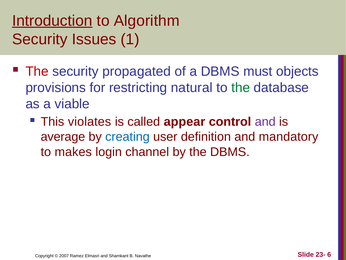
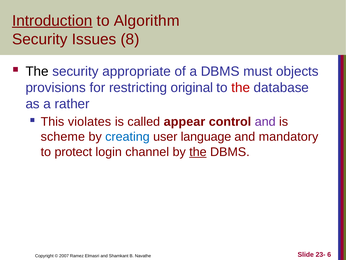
1: 1 -> 8
The at (37, 71) colour: red -> black
propagated: propagated -> appropriate
natural: natural -> original
the at (241, 87) colour: green -> red
viable: viable -> rather
average: average -> scheme
definition: definition -> language
makes: makes -> protect
the at (198, 152) underline: none -> present
